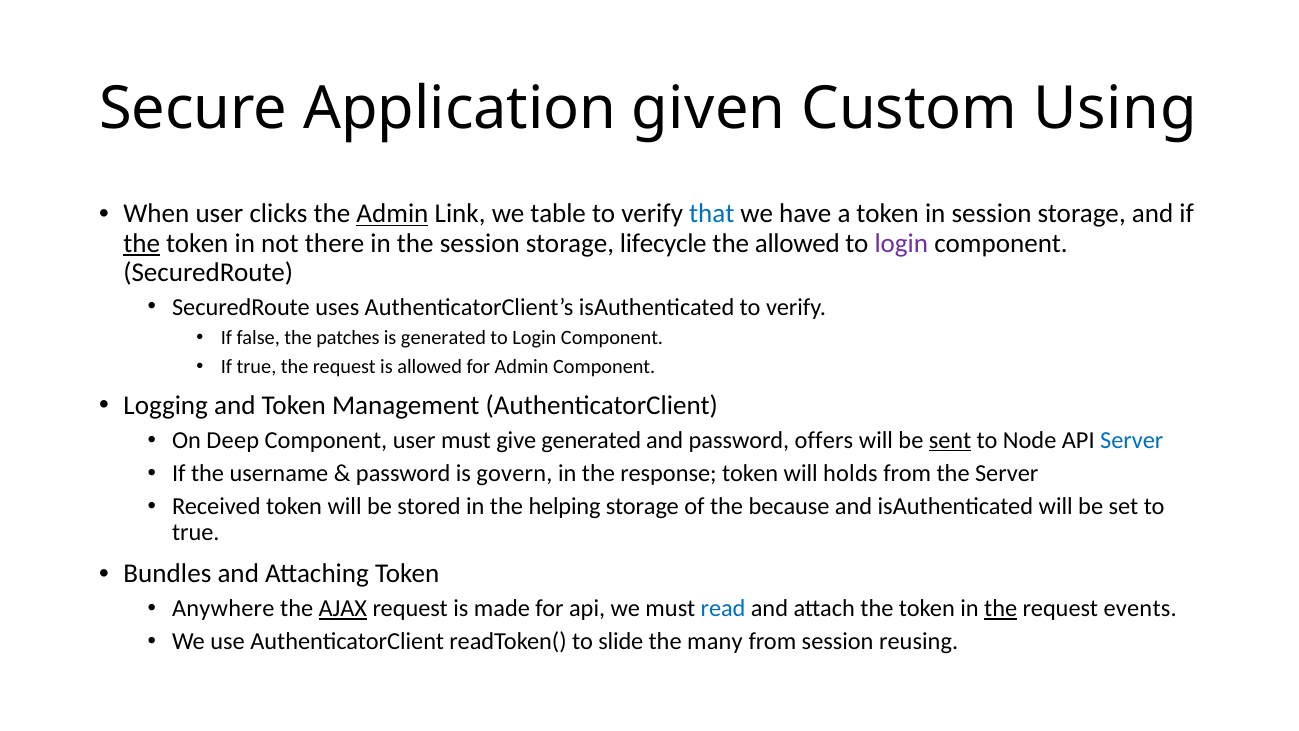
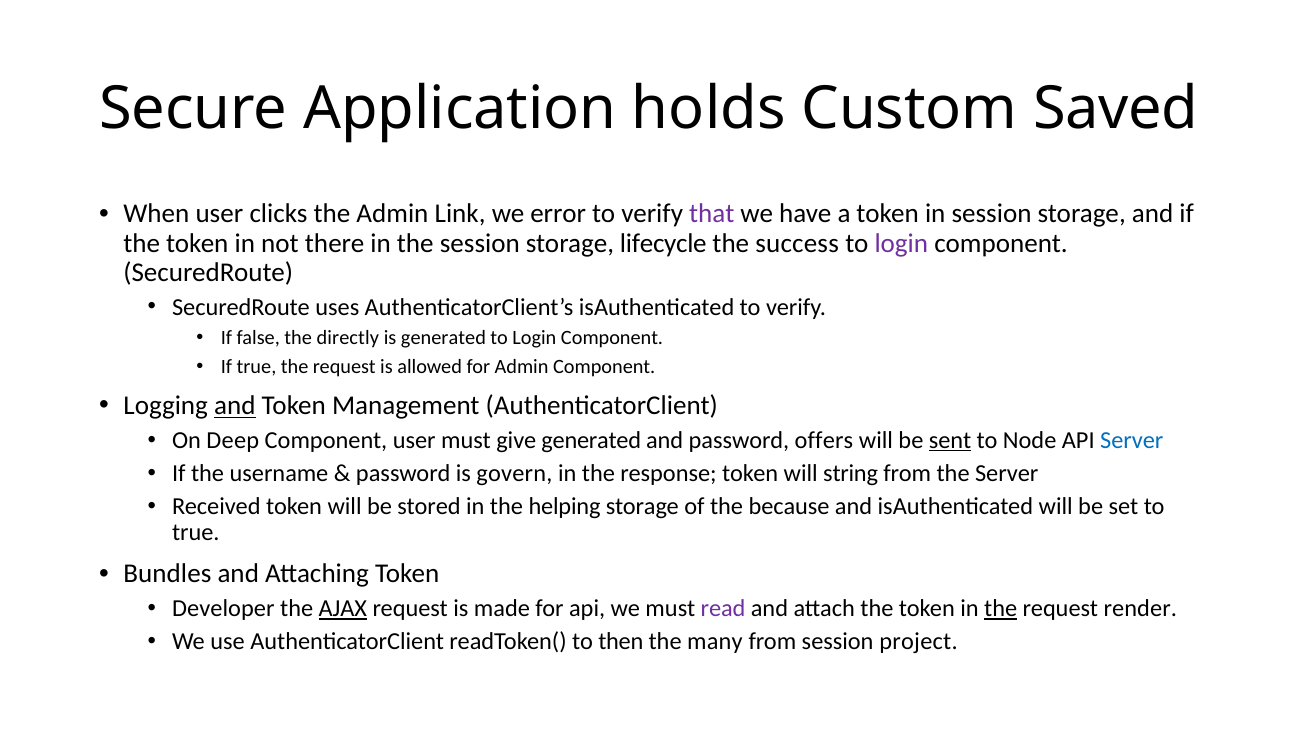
given: given -> holds
Using: Using -> Saved
Admin at (392, 214) underline: present -> none
table: table -> error
that colour: blue -> purple
the at (142, 243) underline: present -> none
the allowed: allowed -> success
patches: patches -> directly
and at (235, 405) underline: none -> present
holds: holds -> string
Anywhere: Anywhere -> Developer
read colour: blue -> purple
events: events -> render
slide: slide -> then
reusing: reusing -> project
